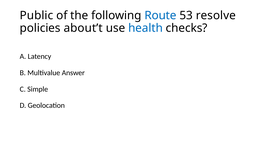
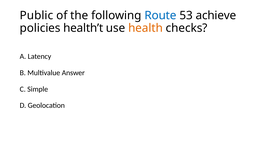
resolve: resolve -> achieve
about’t: about’t -> health’t
health colour: blue -> orange
